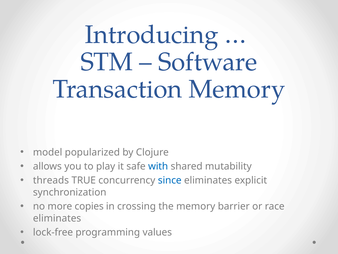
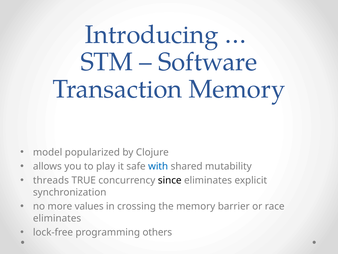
since colour: blue -> black
copies: copies -> values
values: values -> others
